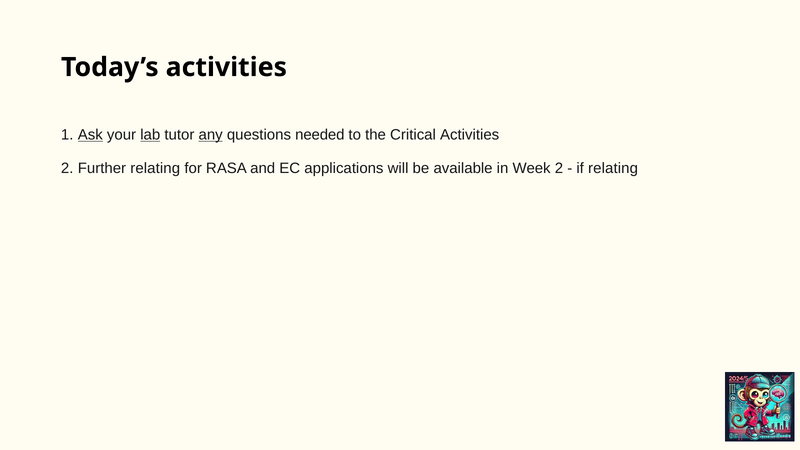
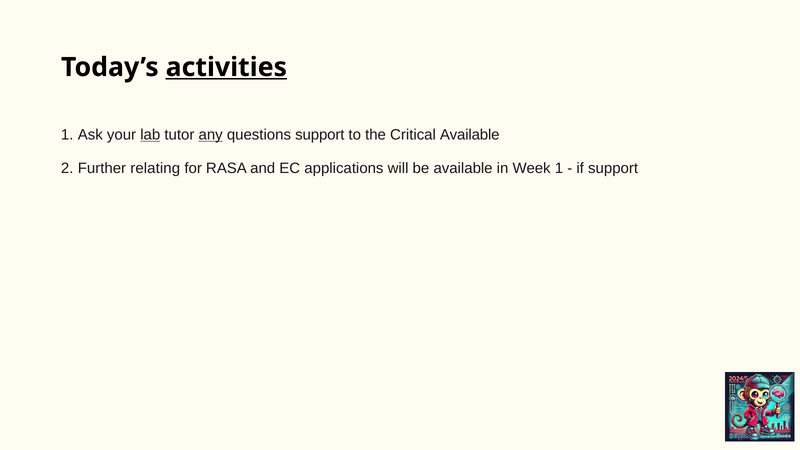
activities at (226, 67) underline: none -> present
Ask underline: present -> none
questions needed: needed -> support
Critical Activities: Activities -> Available
Week 2: 2 -> 1
if relating: relating -> support
